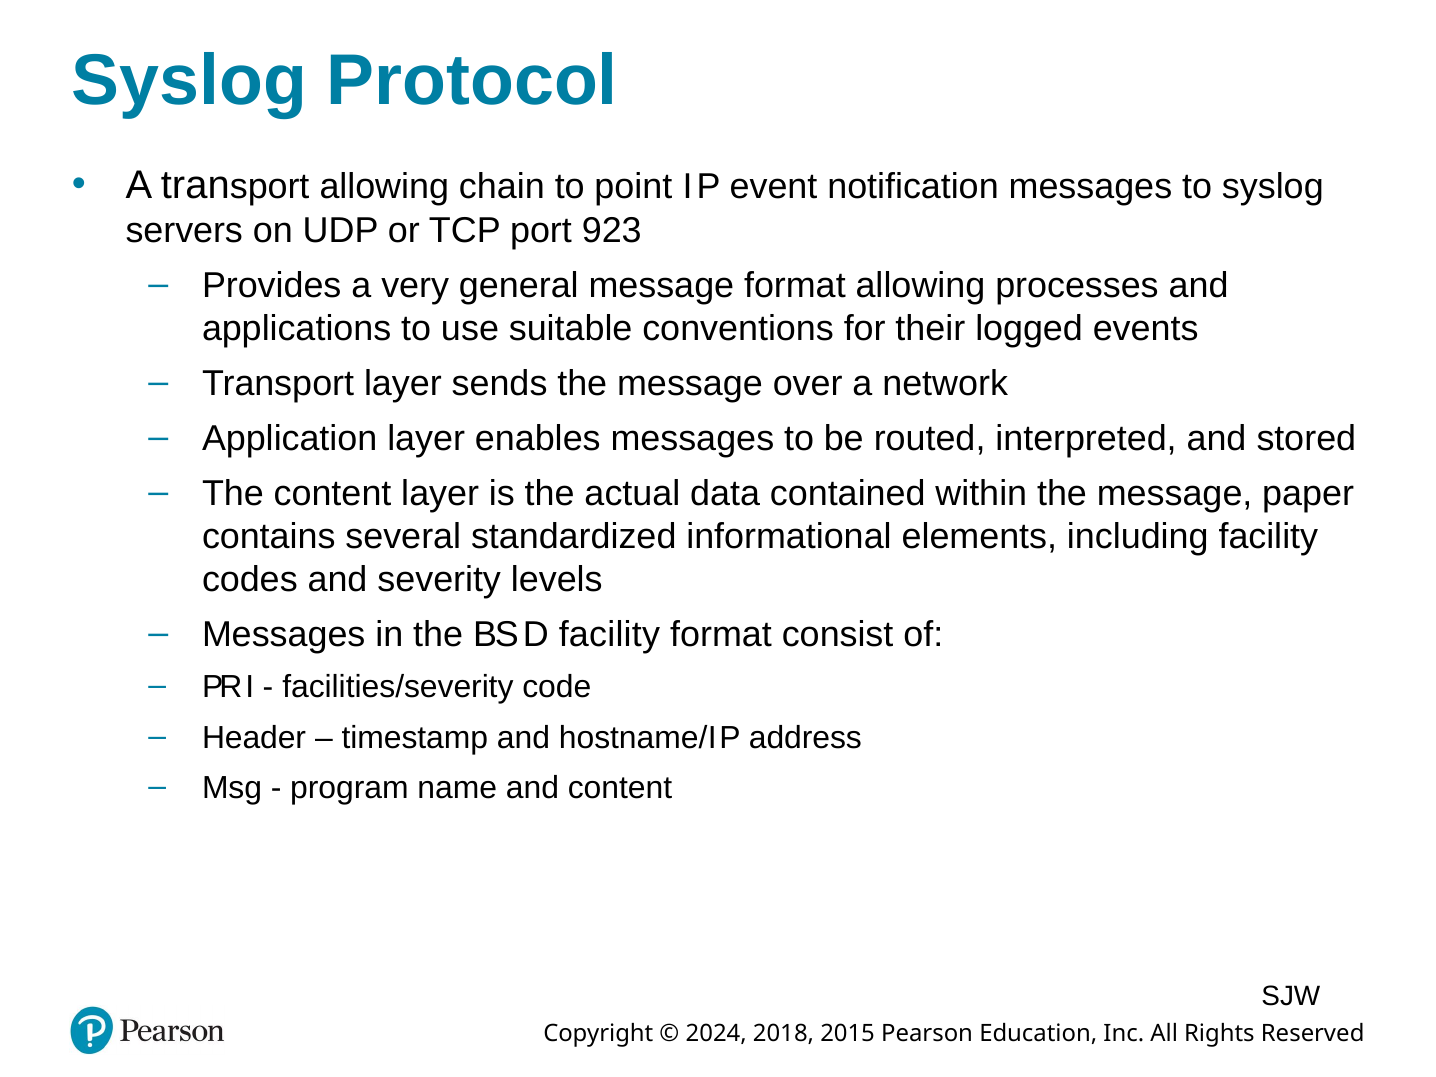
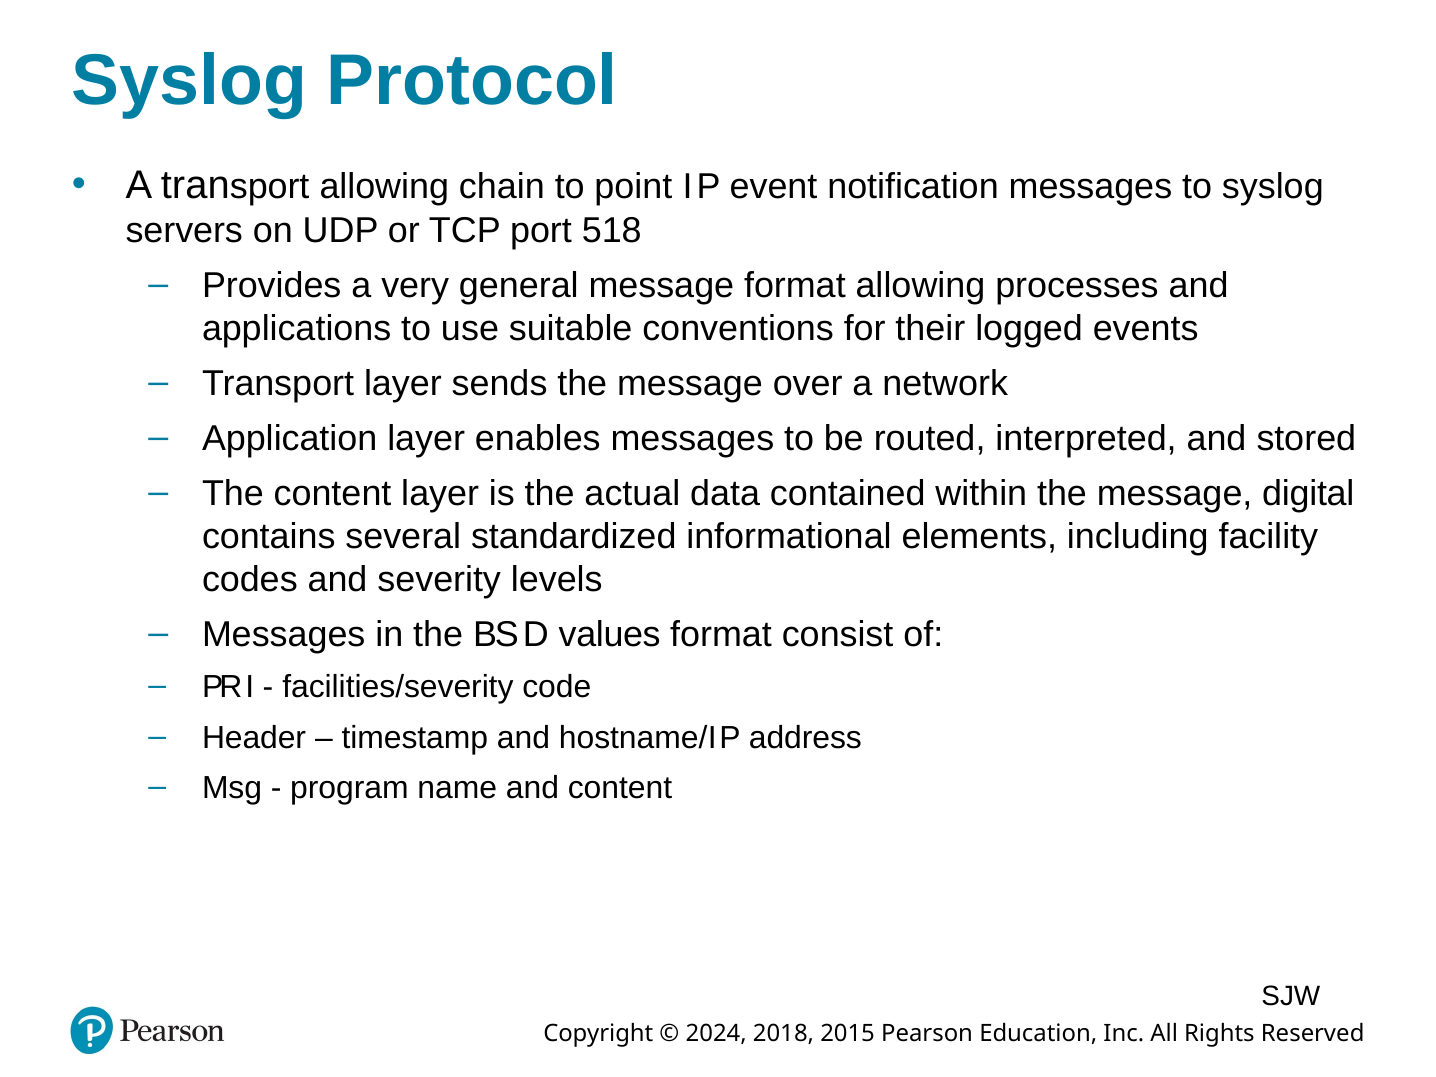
923: 923 -> 518
paper: paper -> digital
D facility: facility -> values
